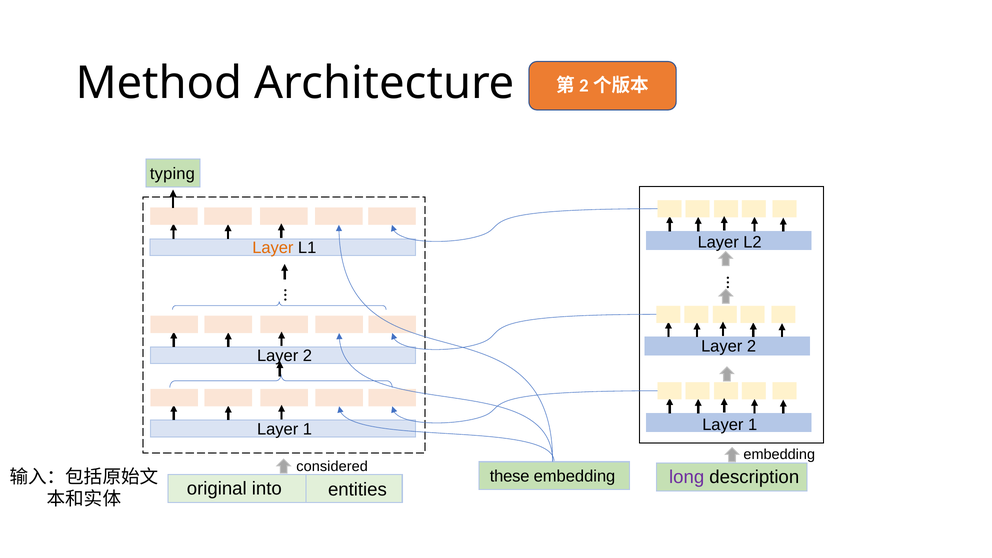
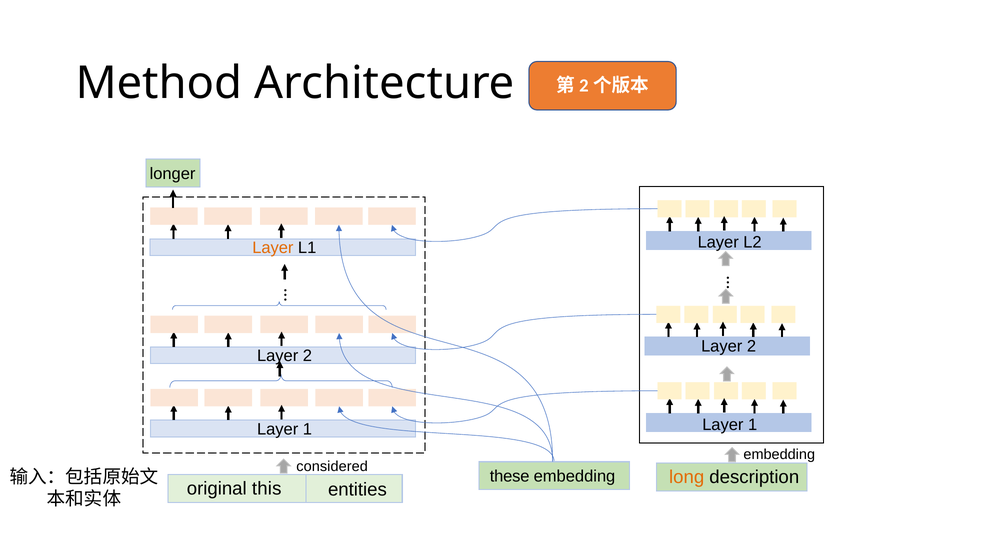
typing: typing -> longer
long colour: purple -> orange
into: into -> this
